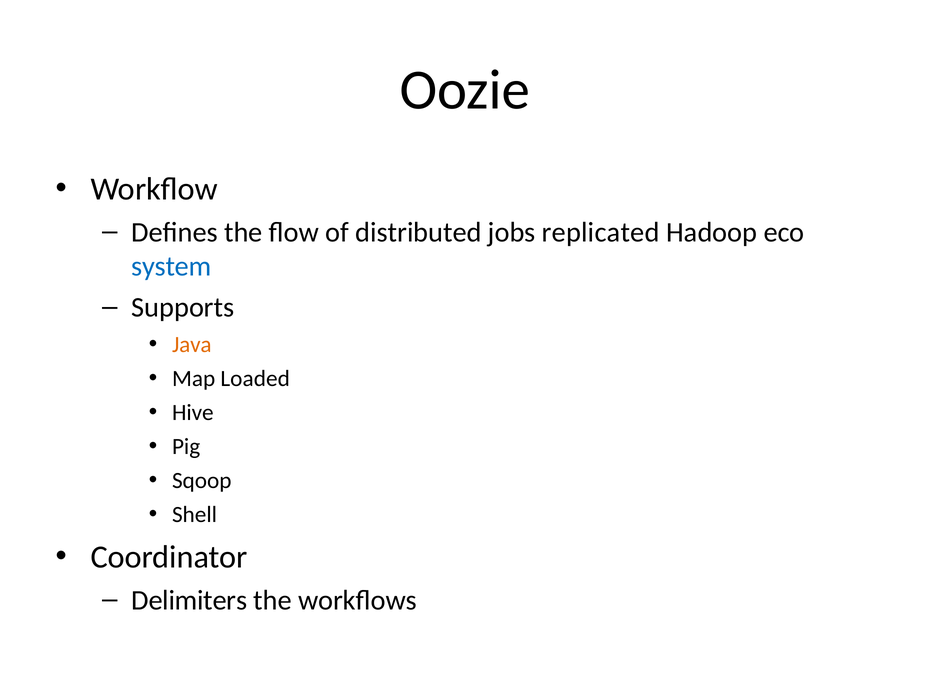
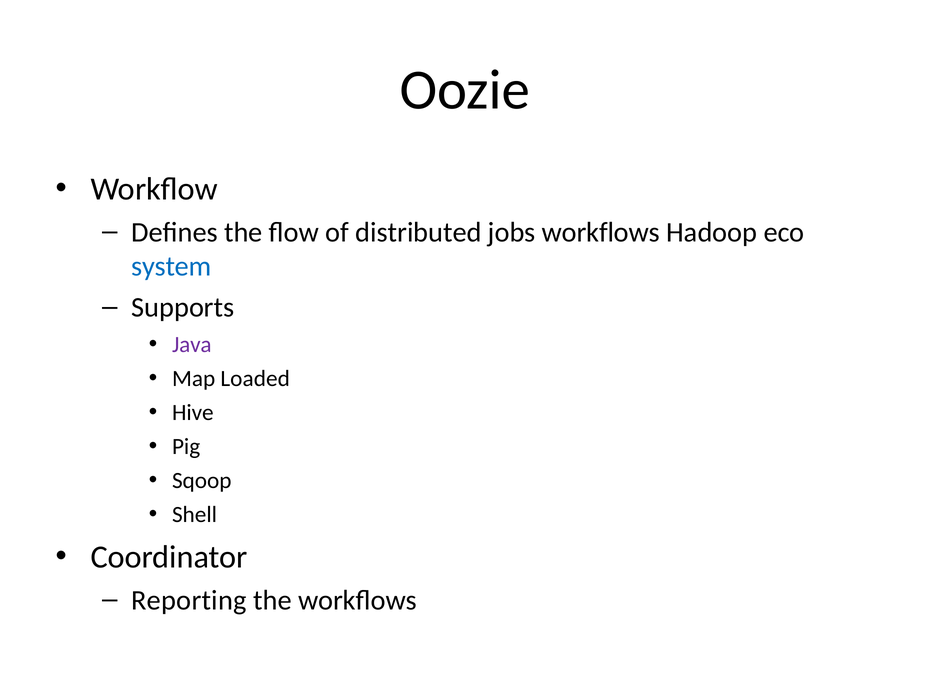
jobs replicated: replicated -> workflows
Java colour: orange -> purple
Delimiters: Delimiters -> Reporting
